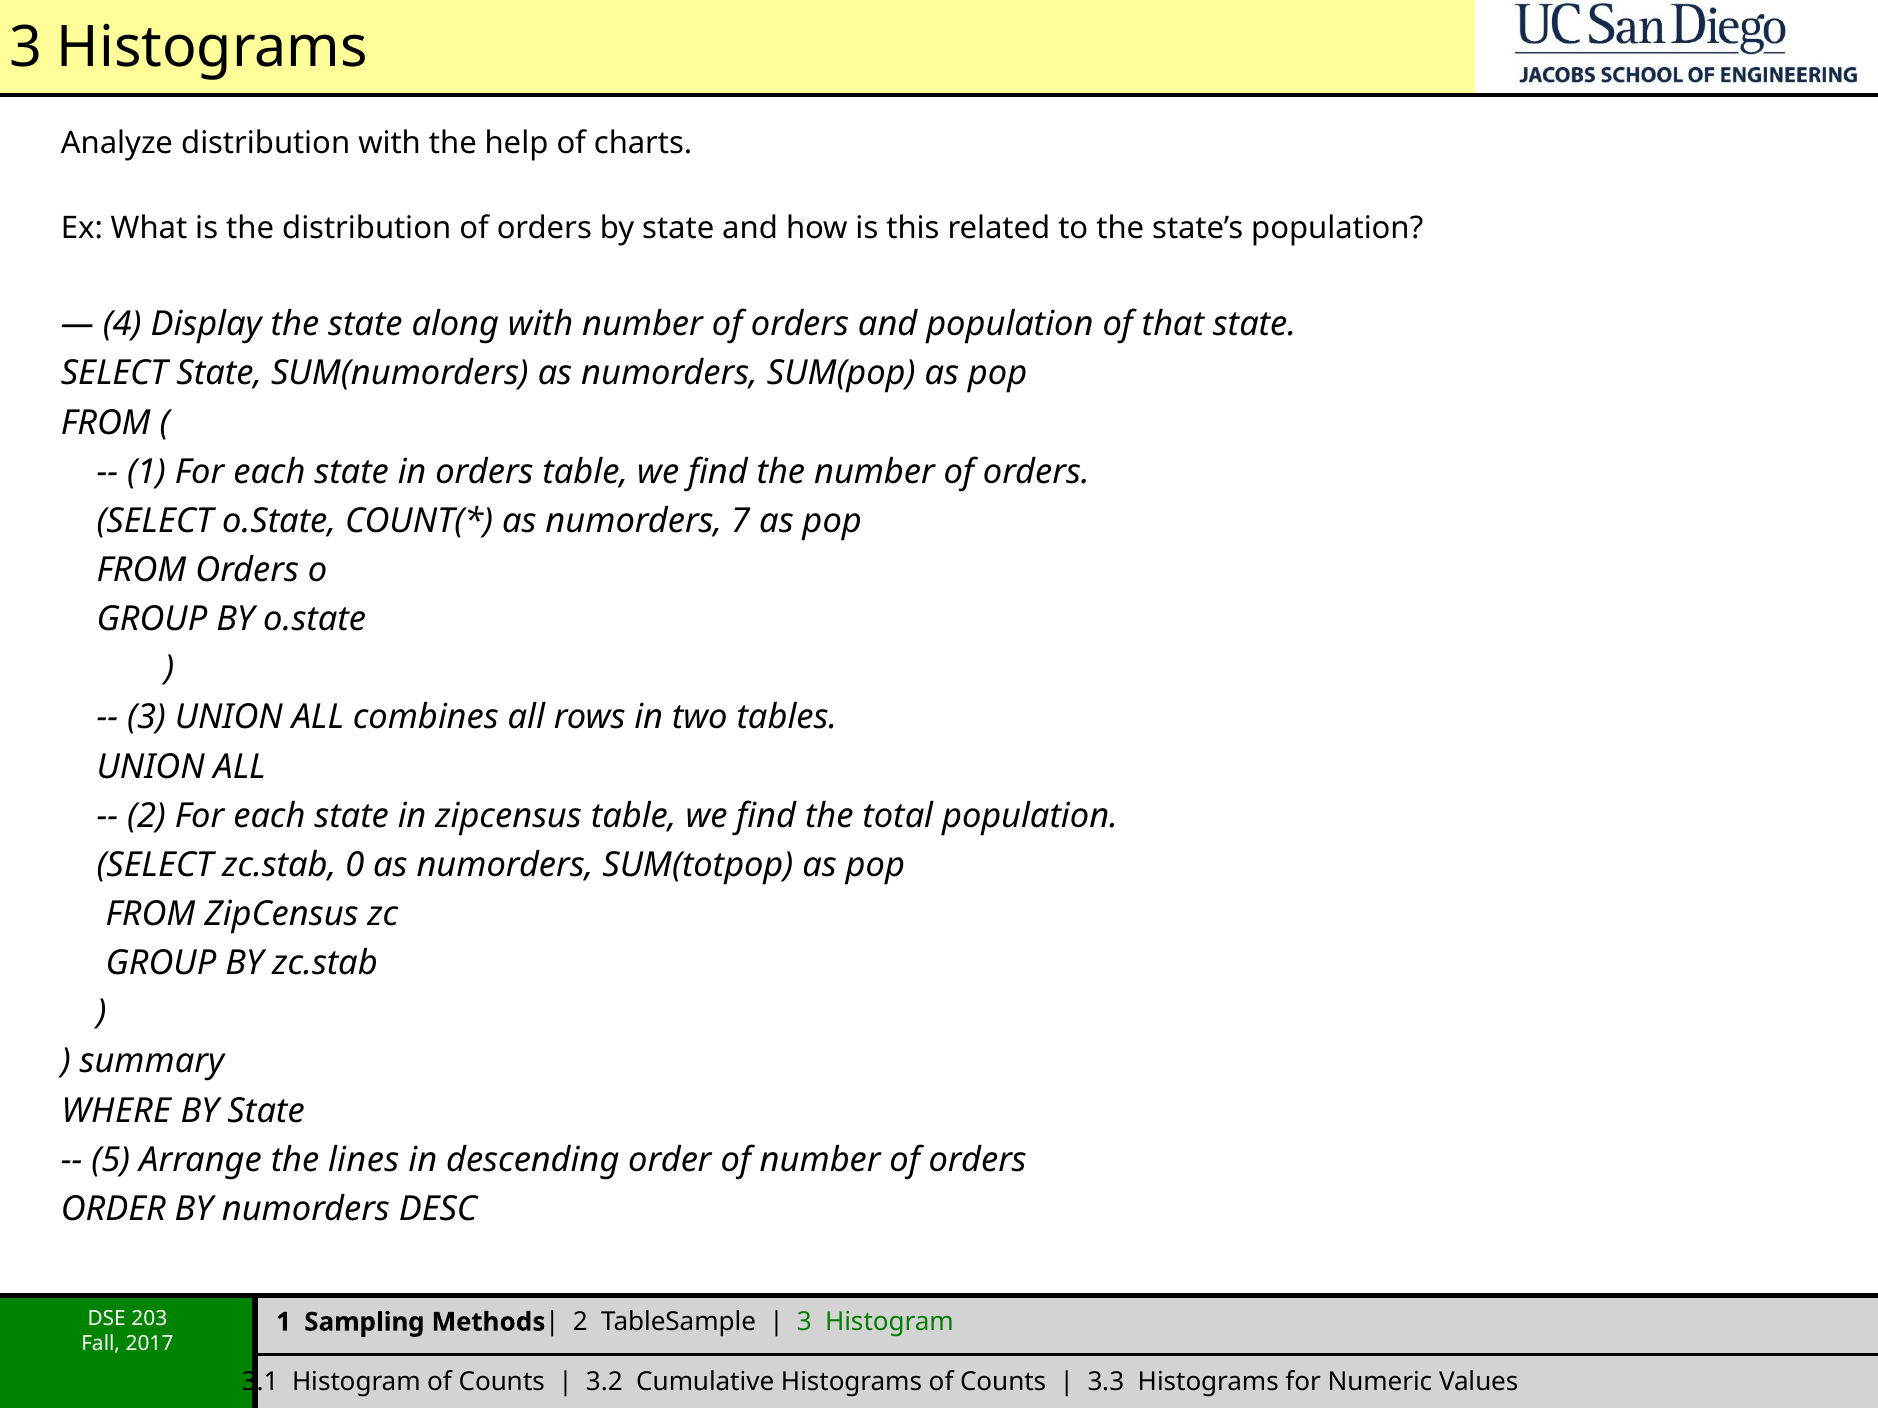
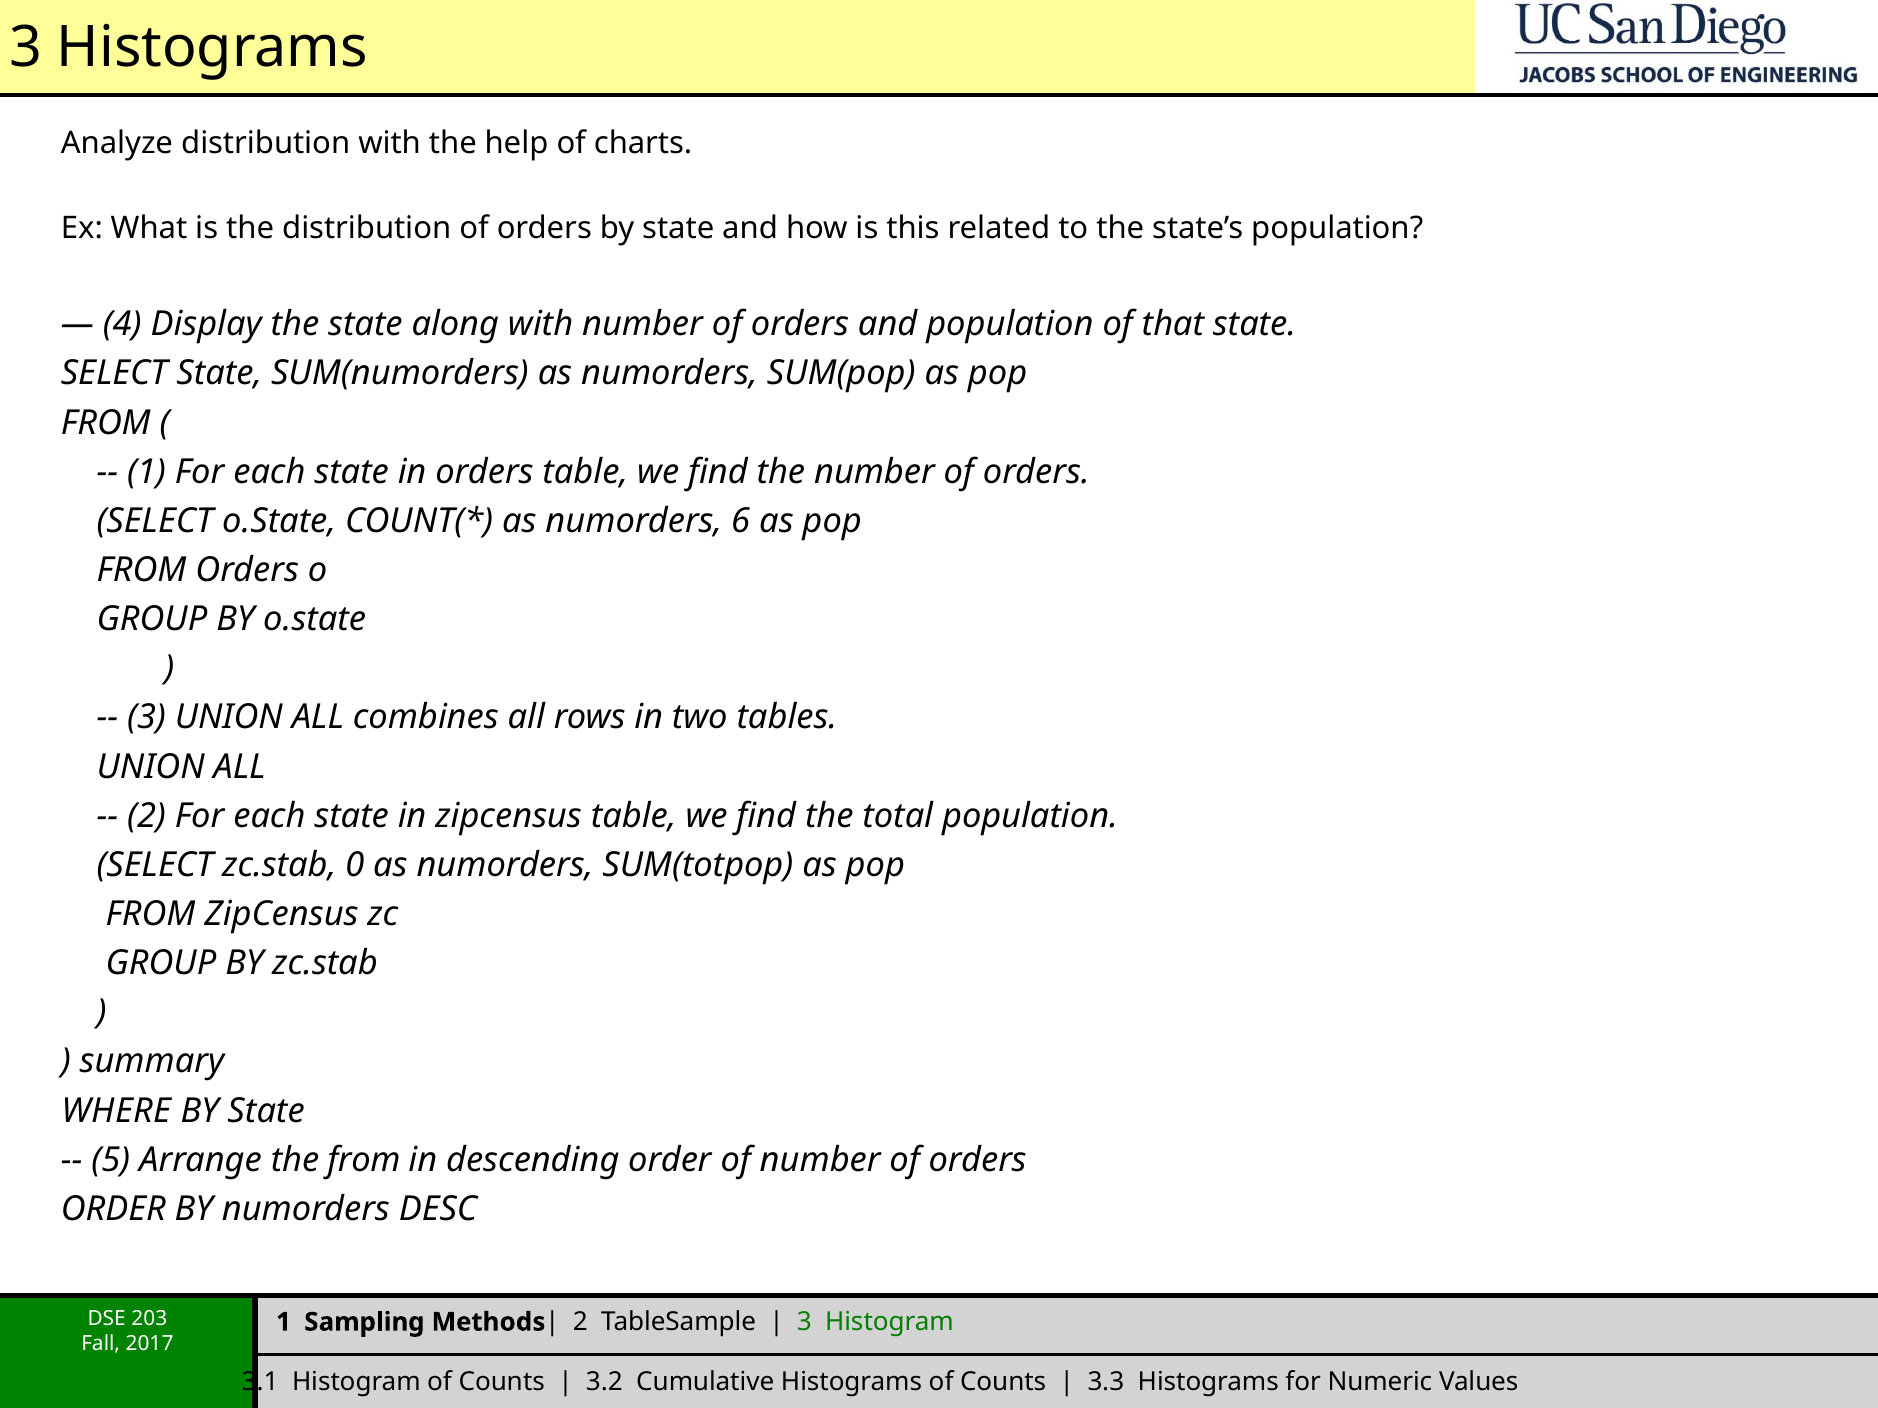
7: 7 -> 6
the lines: lines -> from
